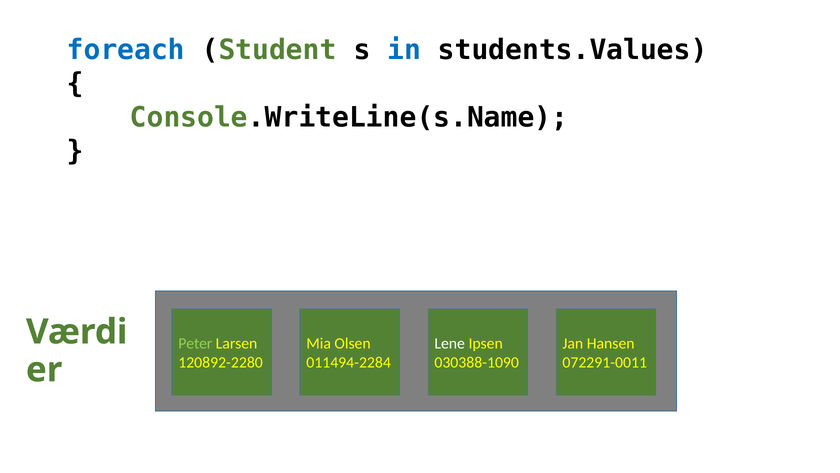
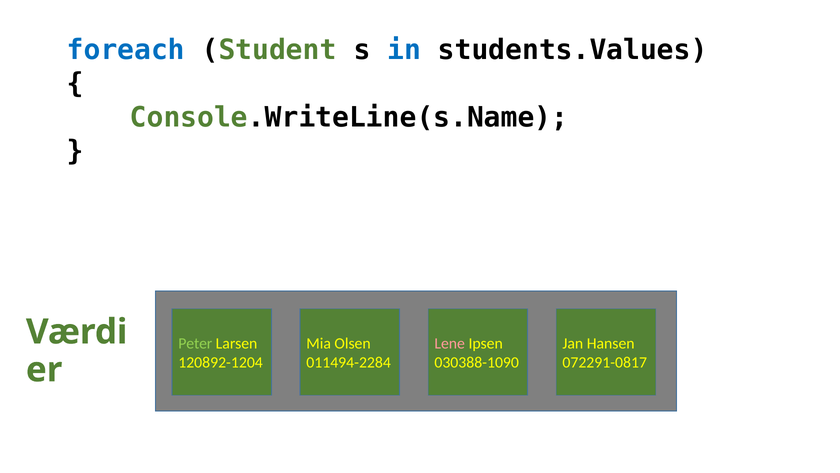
Lene colour: white -> pink
120892-2280: 120892-2280 -> 120892-1204
072291-0011: 072291-0011 -> 072291-0817
